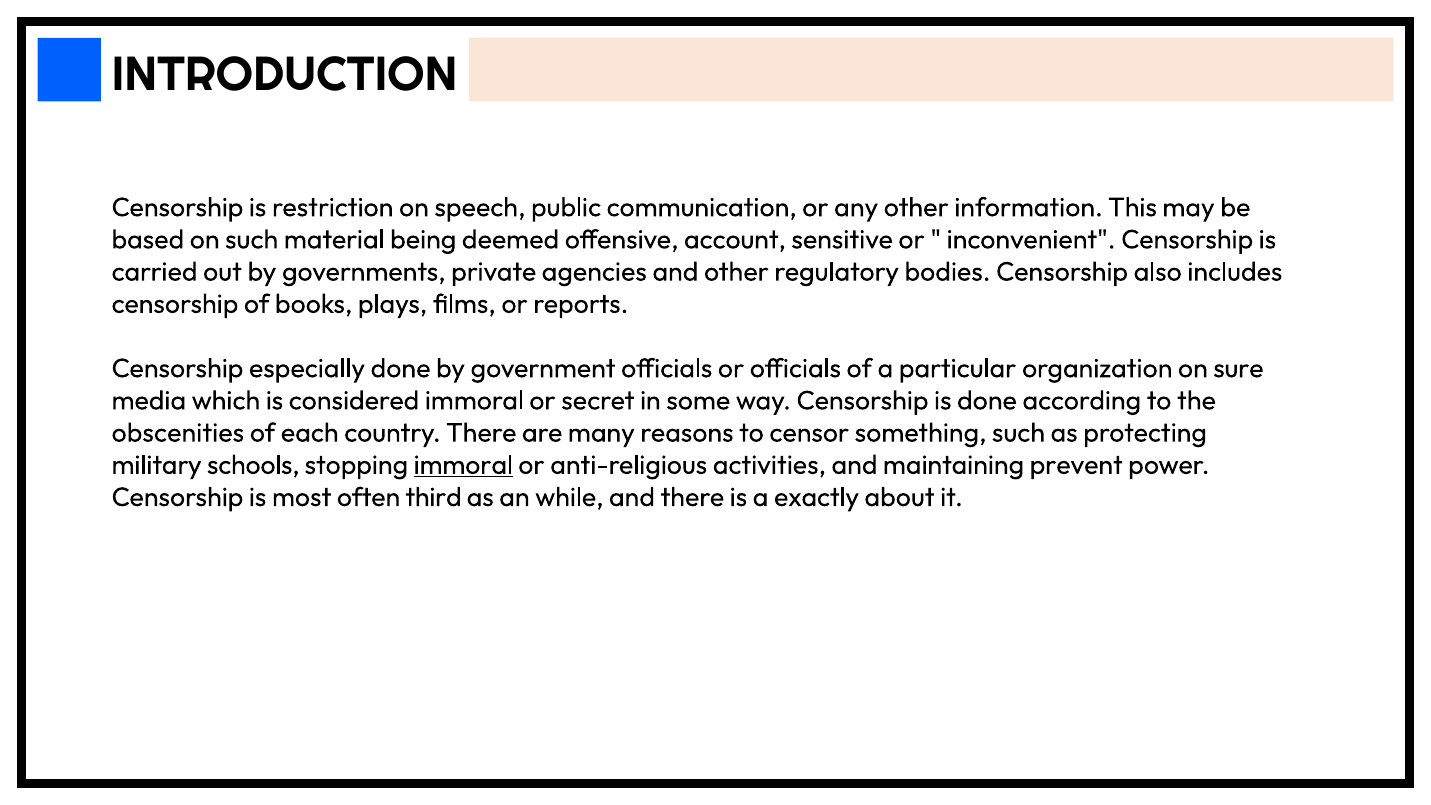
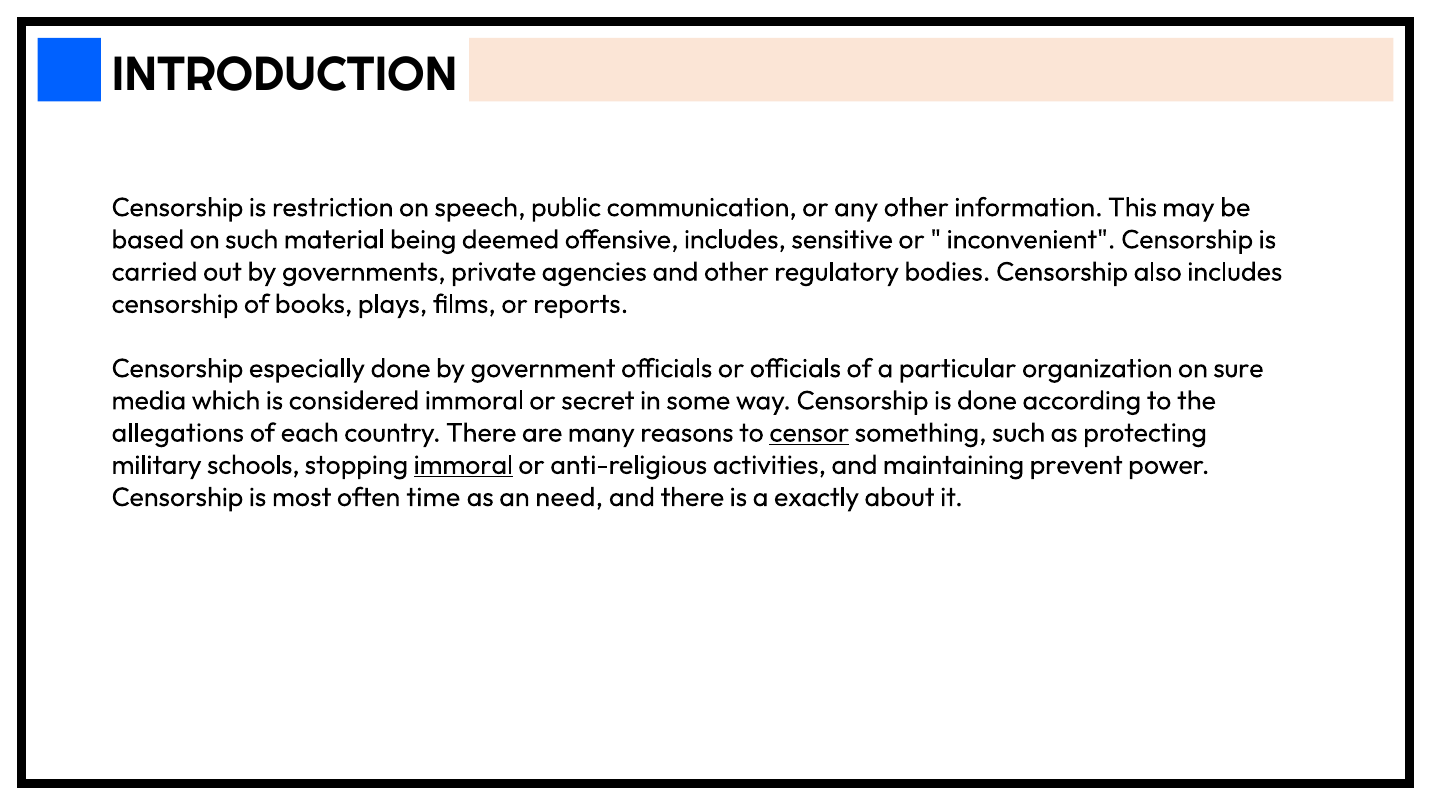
offensive account: account -> includes
obscenities: obscenities -> allegations
censor underline: none -> present
third: third -> time
while: while -> need
